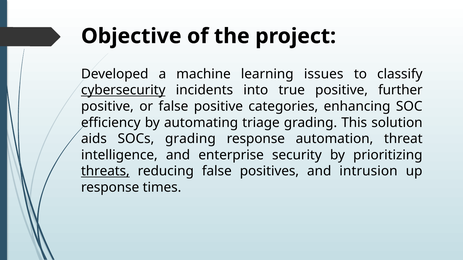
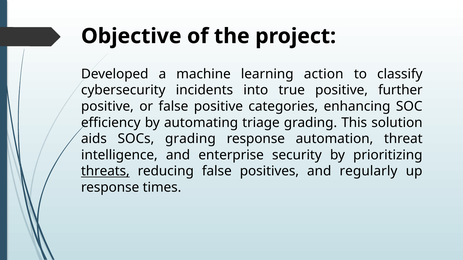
issues: issues -> action
cybersecurity underline: present -> none
intrusion: intrusion -> regularly
